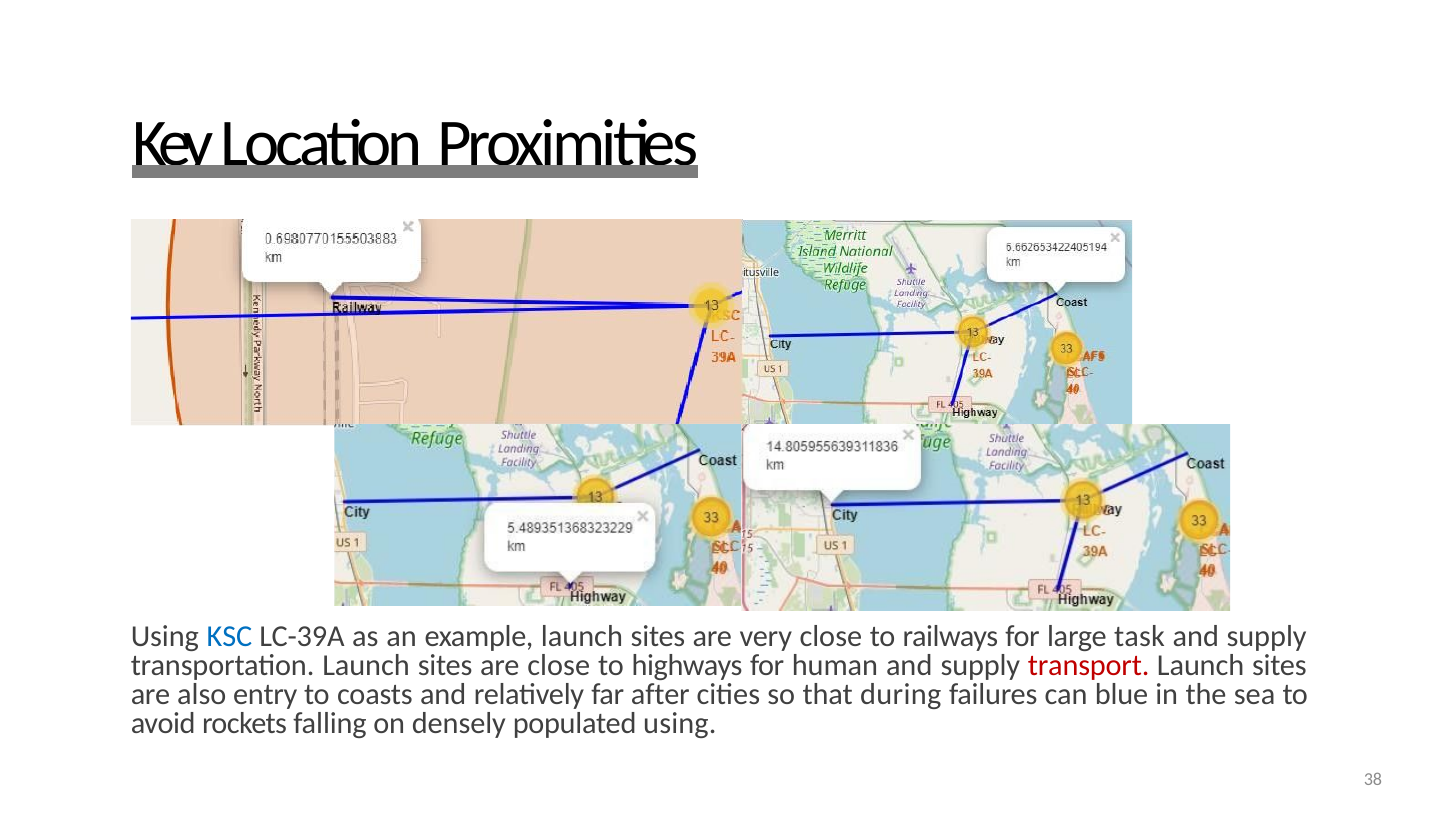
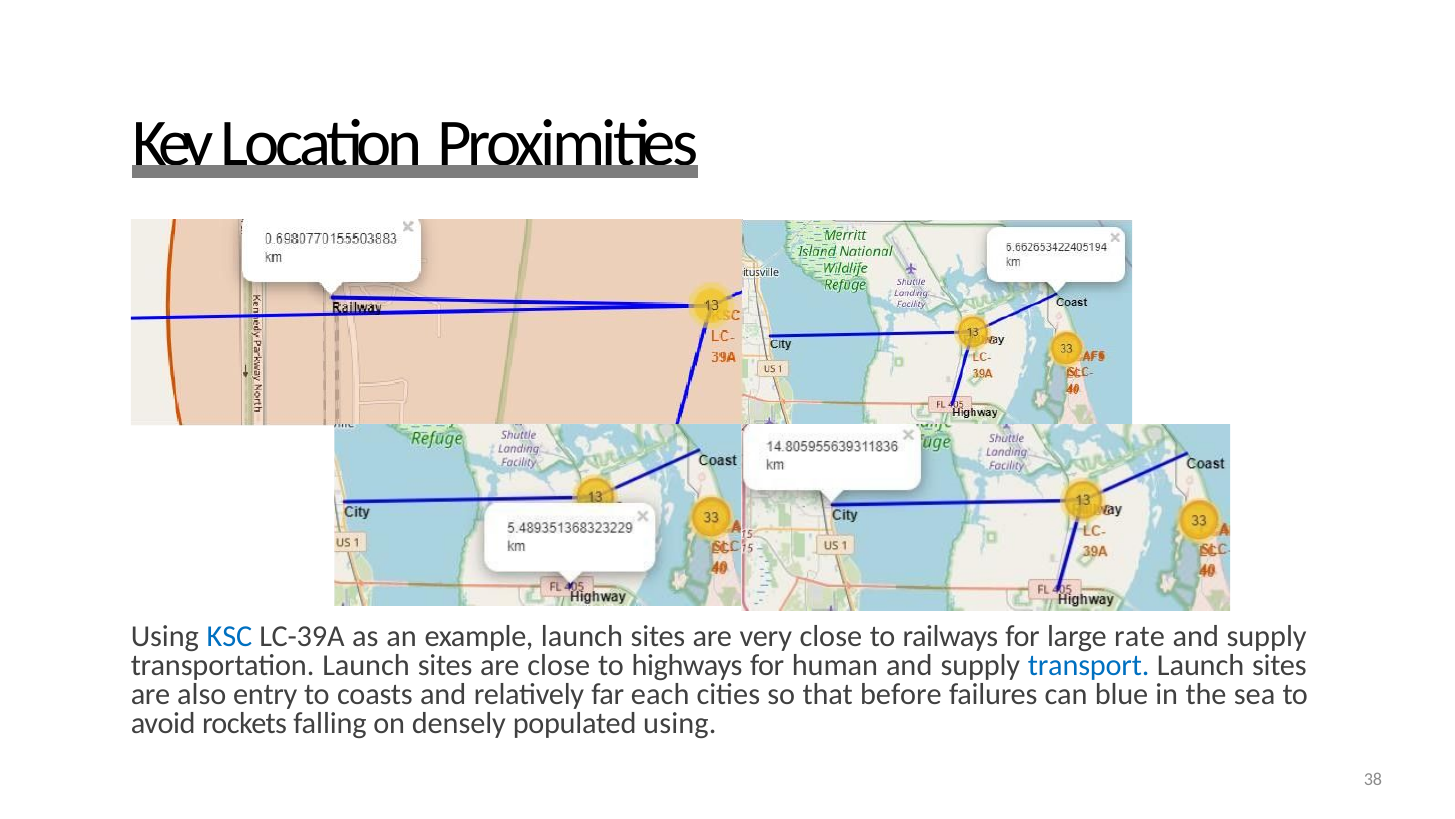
task: task -> rate
transport colour: red -> blue
after: after -> each
during: during -> before
